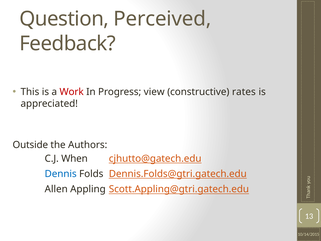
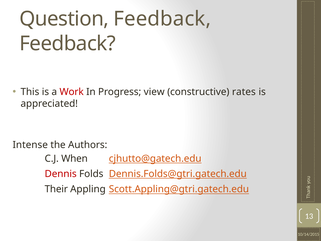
Question Perceived: Perceived -> Feedback
Outside: Outside -> Intense
Dennis colour: blue -> red
Allen: Allen -> Their
